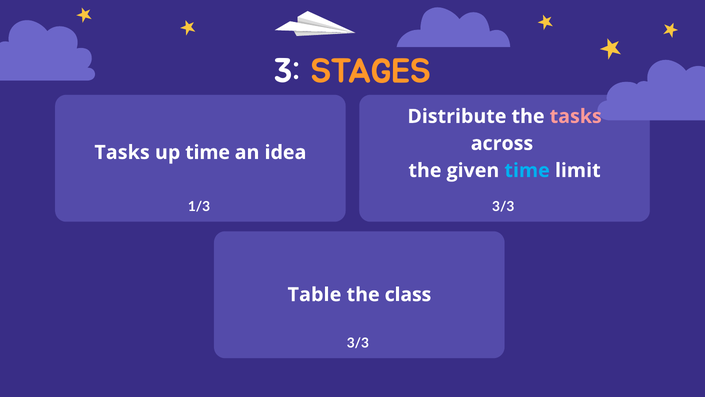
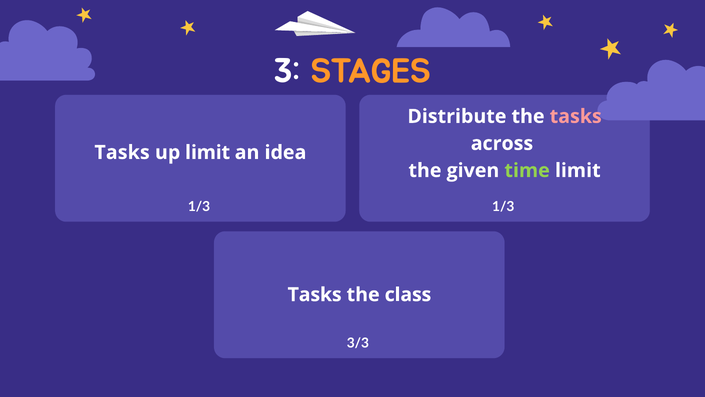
up time: time -> limit
time at (527, 170) colour: light blue -> light green
3/3 at (503, 207): 3/3 -> 1/3
Table at (314, 294): Table -> Tasks
